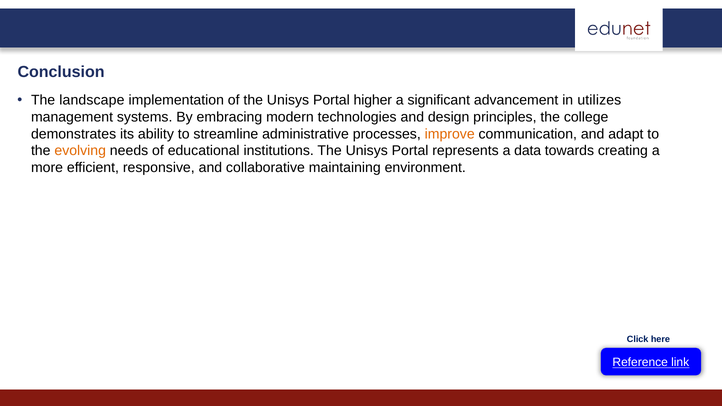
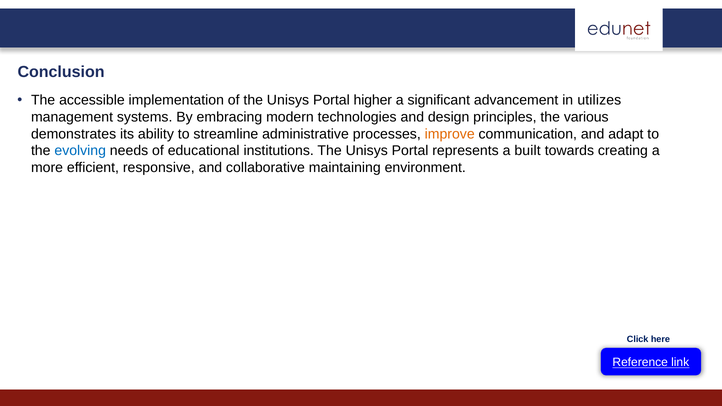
landscape: landscape -> accessible
college: college -> various
evolving colour: orange -> blue
data: data -> built
